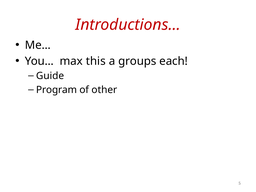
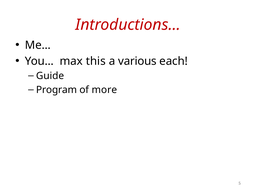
groups: groups -> various
other: other -> more
